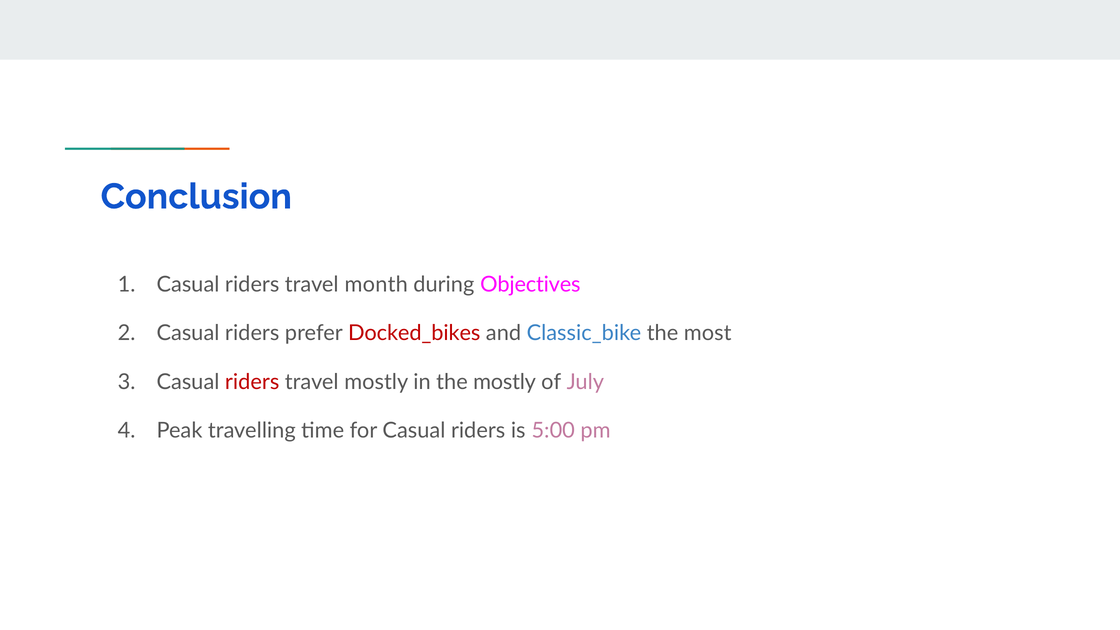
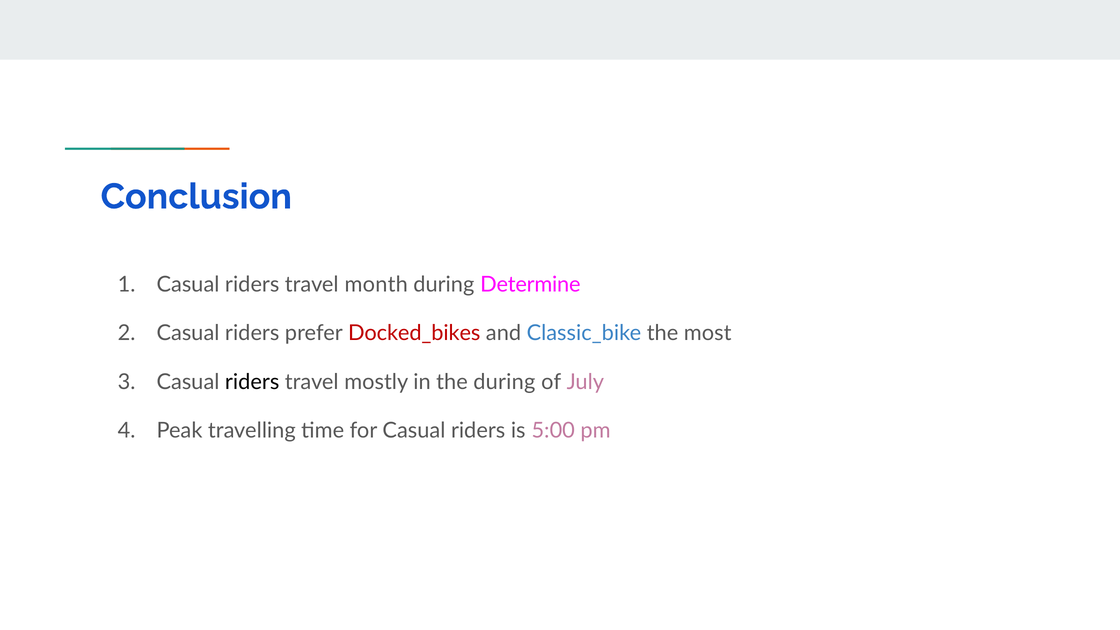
Objectives: Objectives -> Determine
riders at (252, 382) colour: red -> black
the mostly: mostly -> during
